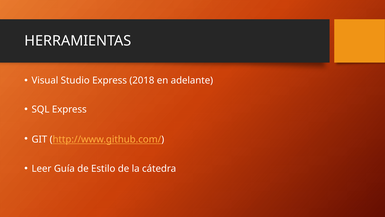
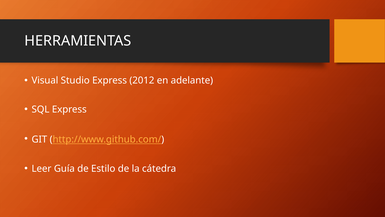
2018: 2018 -> 2012
